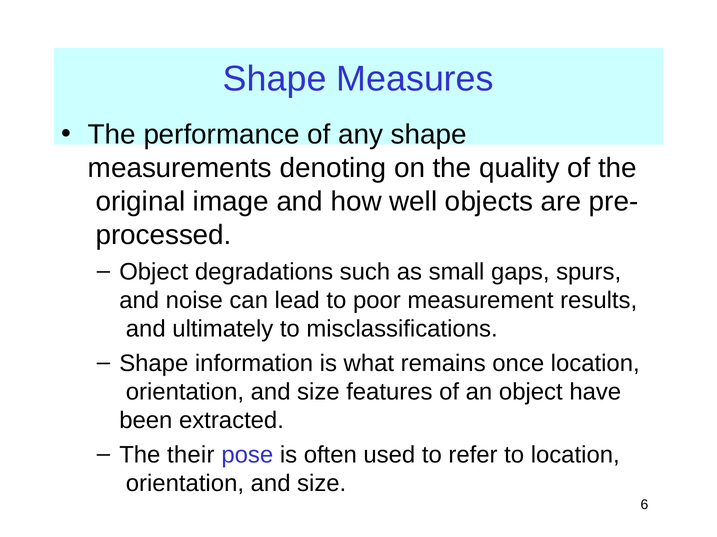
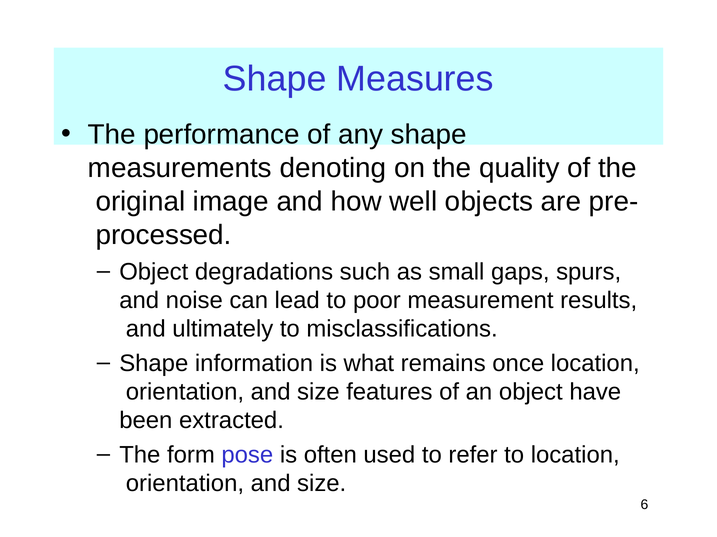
their: their -> form
